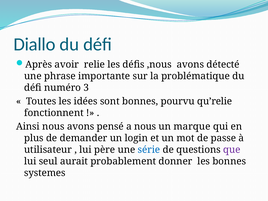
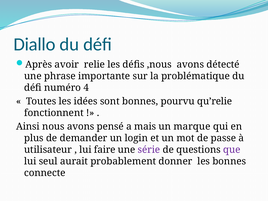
3: 3 -> 4
a nous: nous -> mais
père: père -> faire
série colour: blue -> purple
systemes: systemes -> connecte
